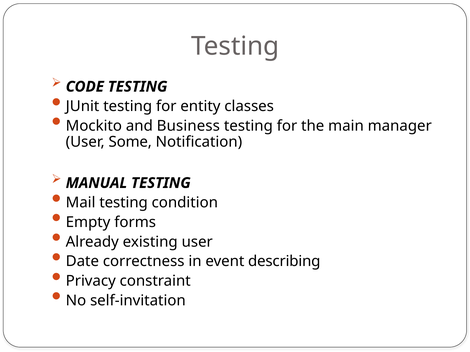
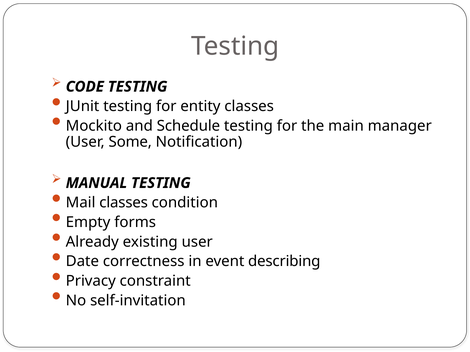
Business: Business -> Schedule
Mail testing: testing -> classes
